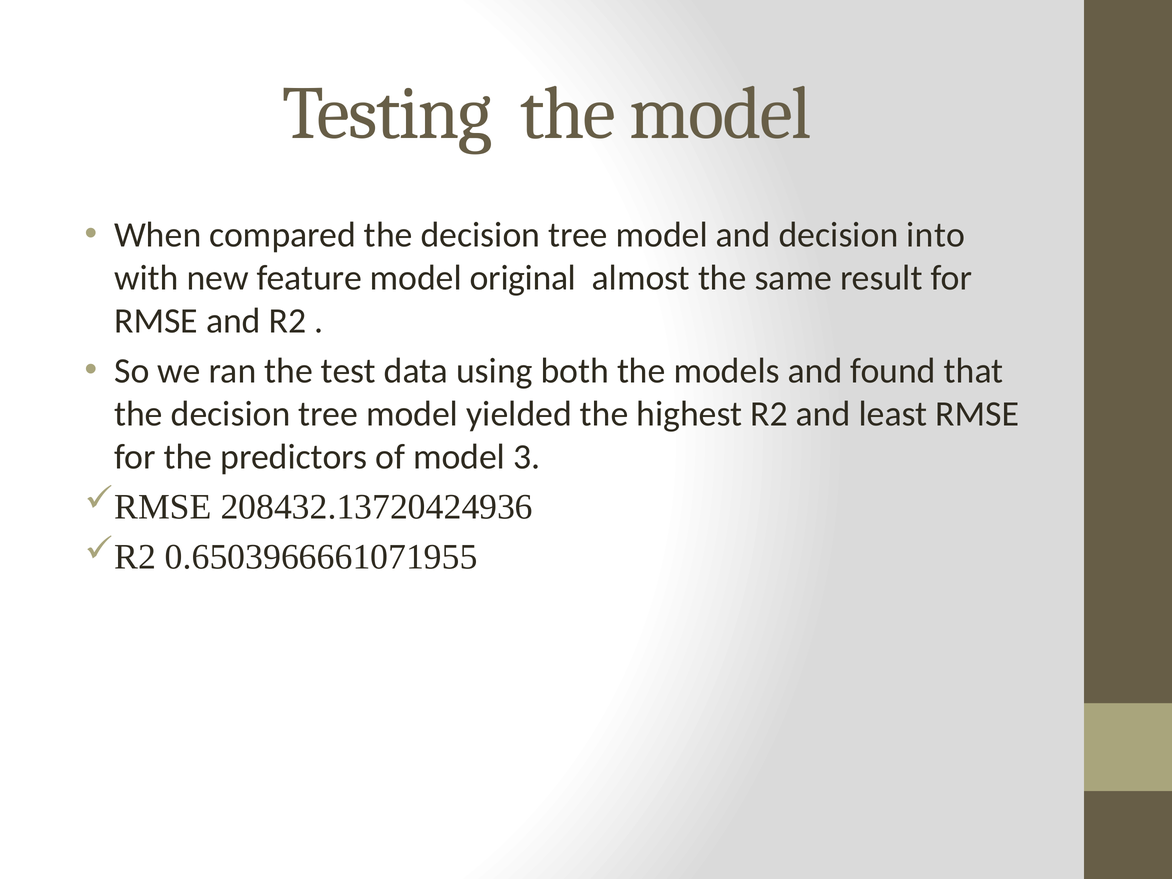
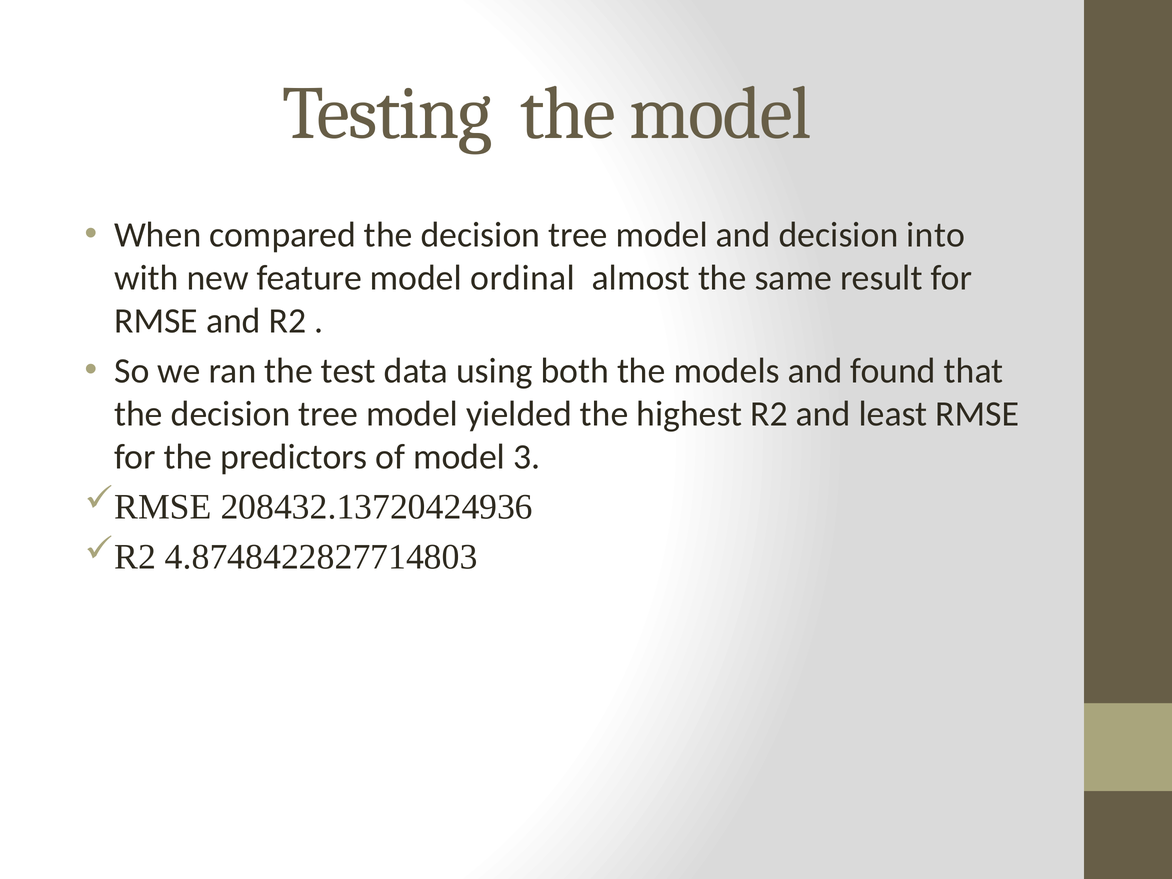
original: original -> ordinal
0.6503966661071955: 0.6503966661071955 -> 4.8748422827714803
